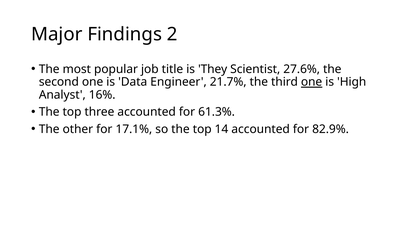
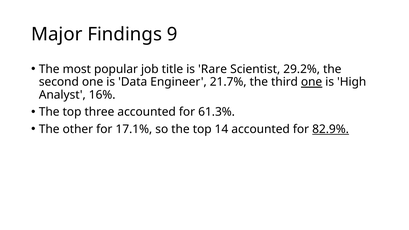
2: 2 -> 9
They: They -> Rare
27.6%: 27.6% -> 29.2%
82.9% underline: none -> present
